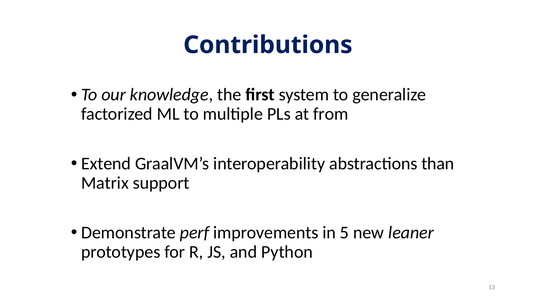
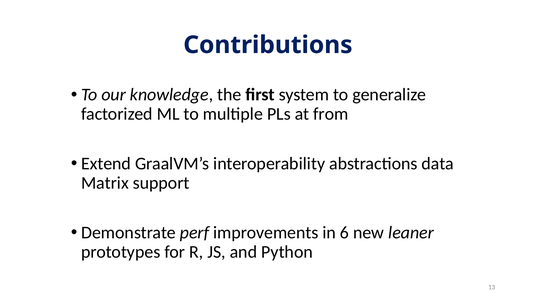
than: than -> data
5: 5 -> 6
